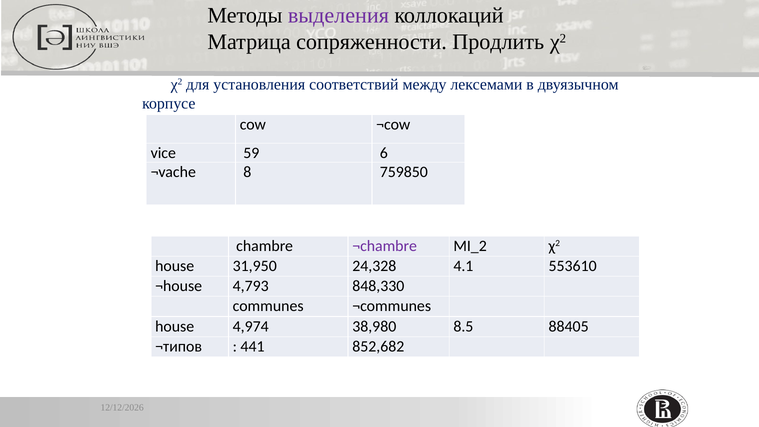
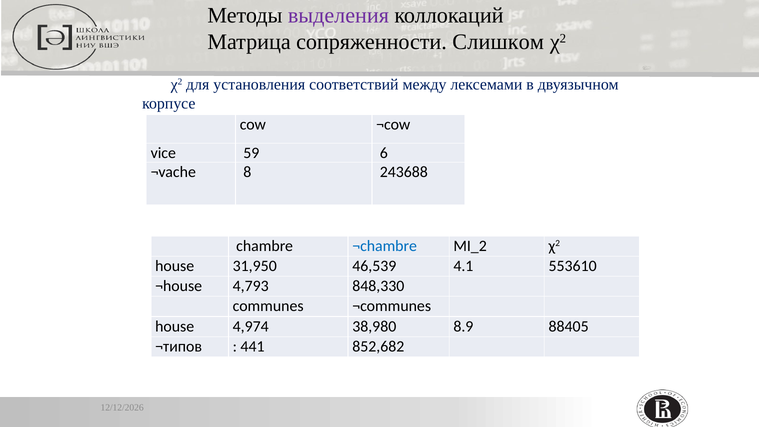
Продлить: Продлить -> Слишком
759850: 759850 -> 243688
¬chambre colour: purple -> blue
24,328: 24,328 -> 46,539
8.5: 8.5 -> 8.9
